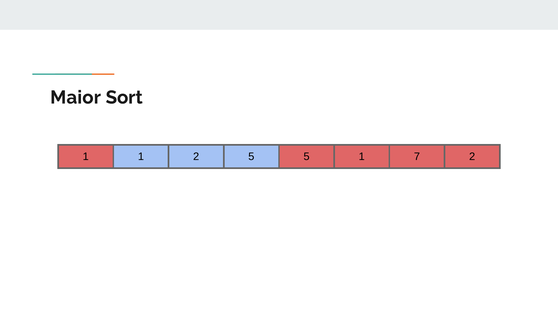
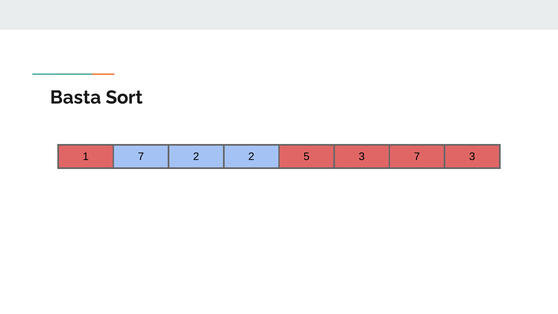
Maior: Maior -> Basta
1 1: 1 -> 7
2 5: 5 -> 2
5 1: 1 -> 3
7 2: 2 -> 3
